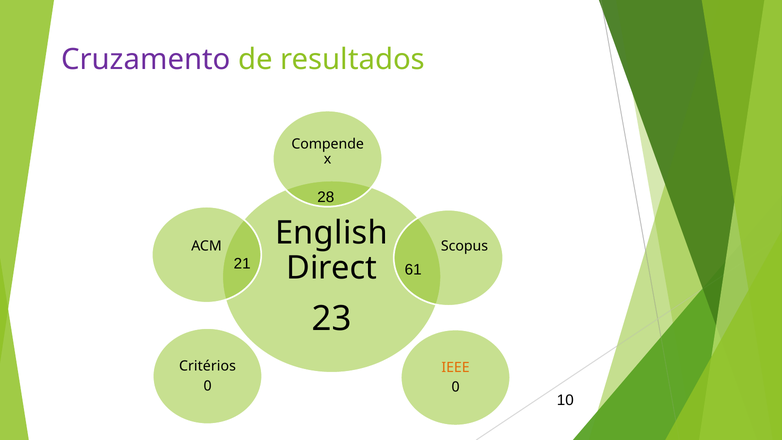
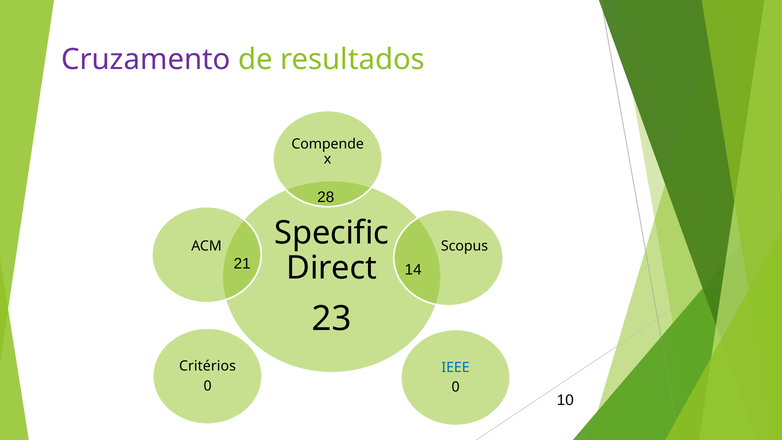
English: English -> Specific
61: 61 -> 14
IEEE colour: orange -> blue
